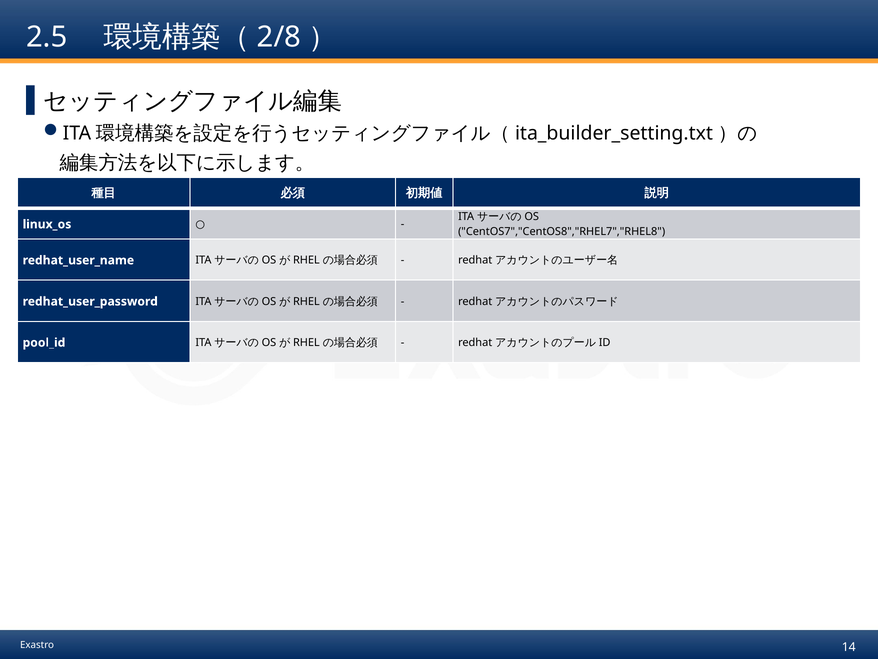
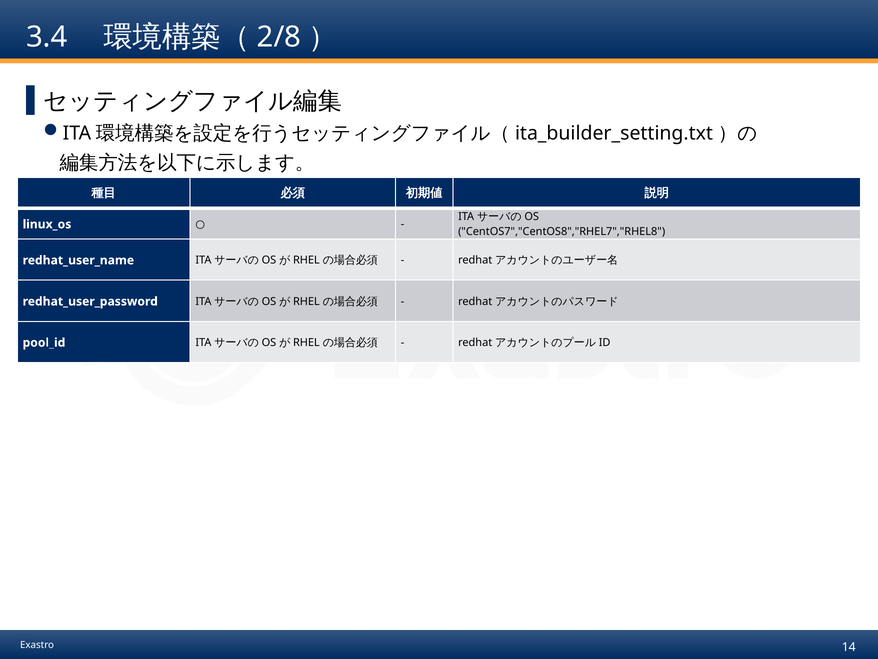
2.5: 2.5 -> 3.4
